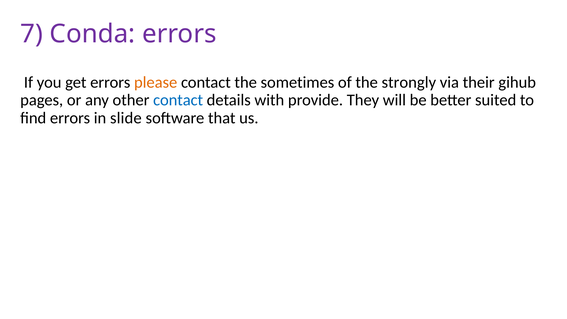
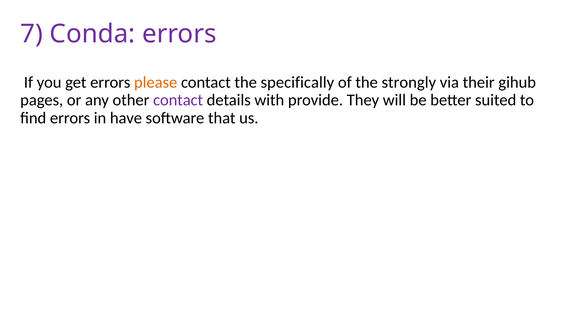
sometimes: sometimes -> specifically
contact at (178, 100) colour: blue -> purple
slide: slide -> have
